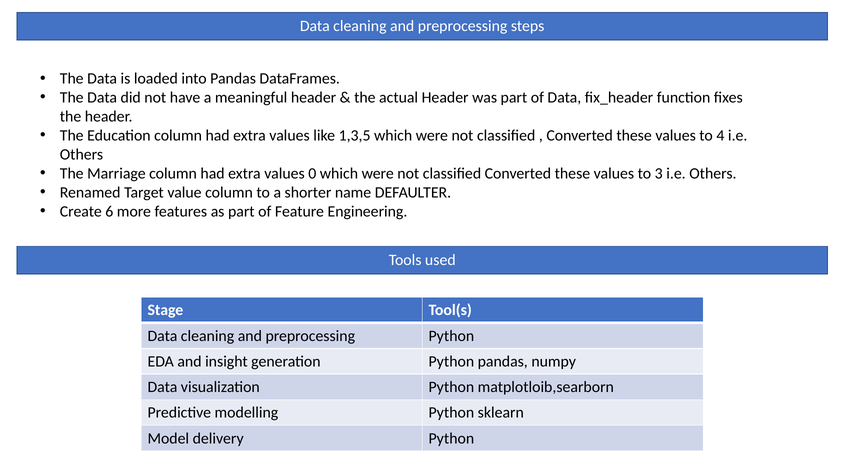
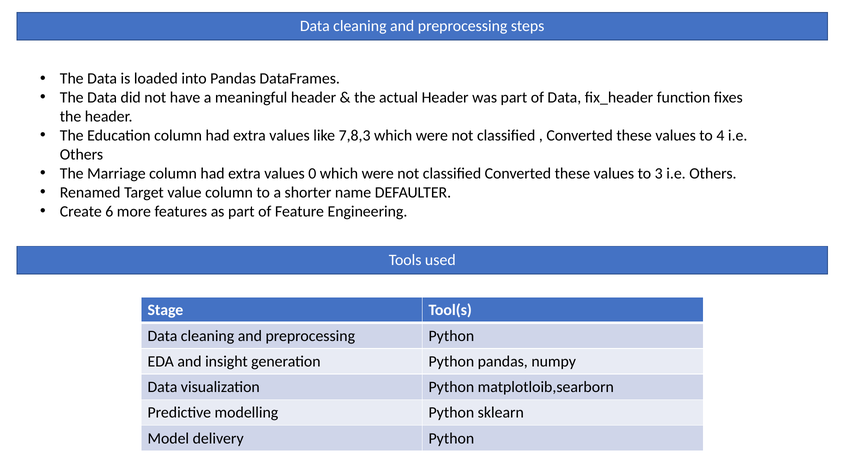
1,3,5: 1,3,5 -> 7,8,3
